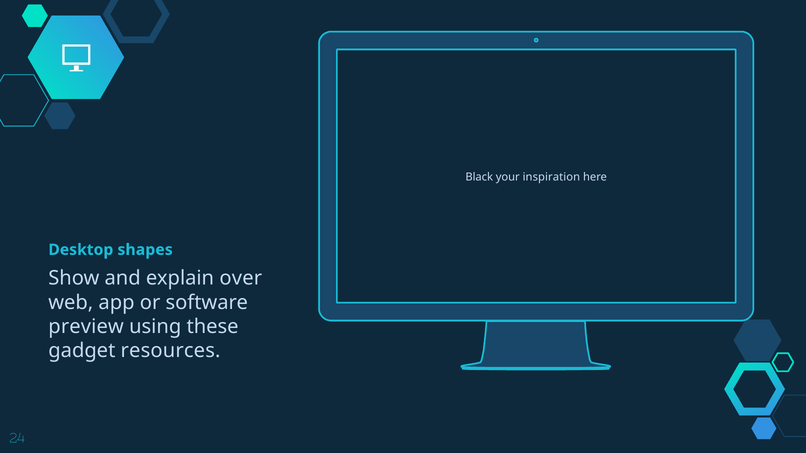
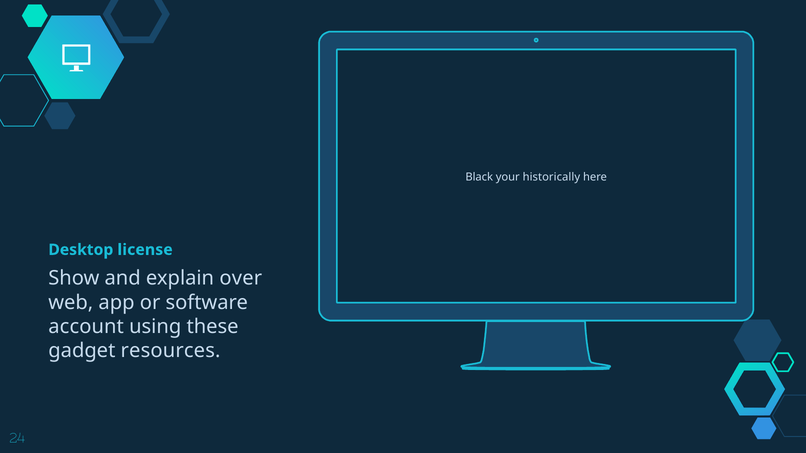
inspiration: inspiration -> historically
shapes: shapes -> license
preview: preview -> account
